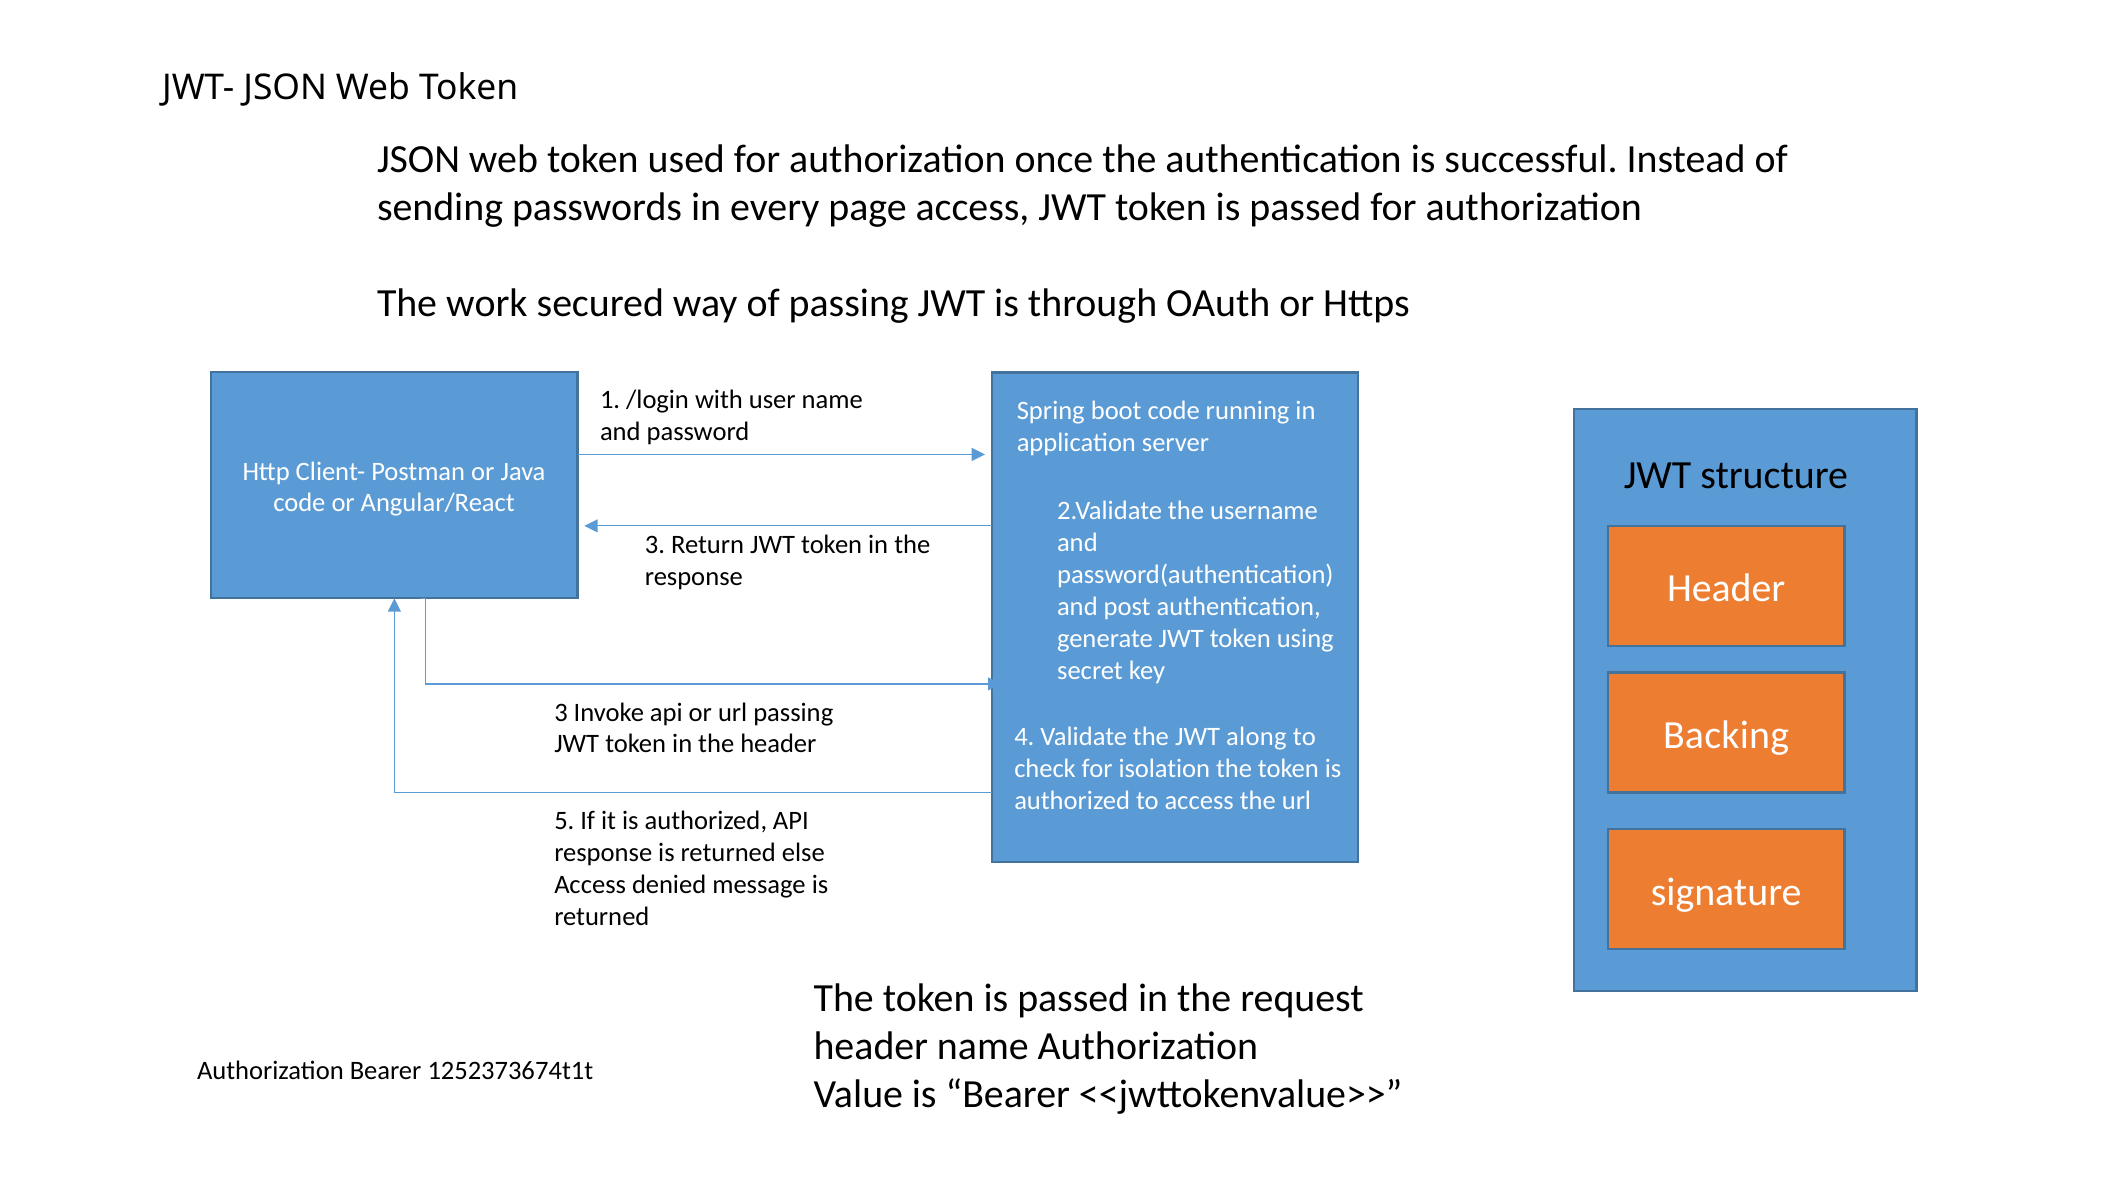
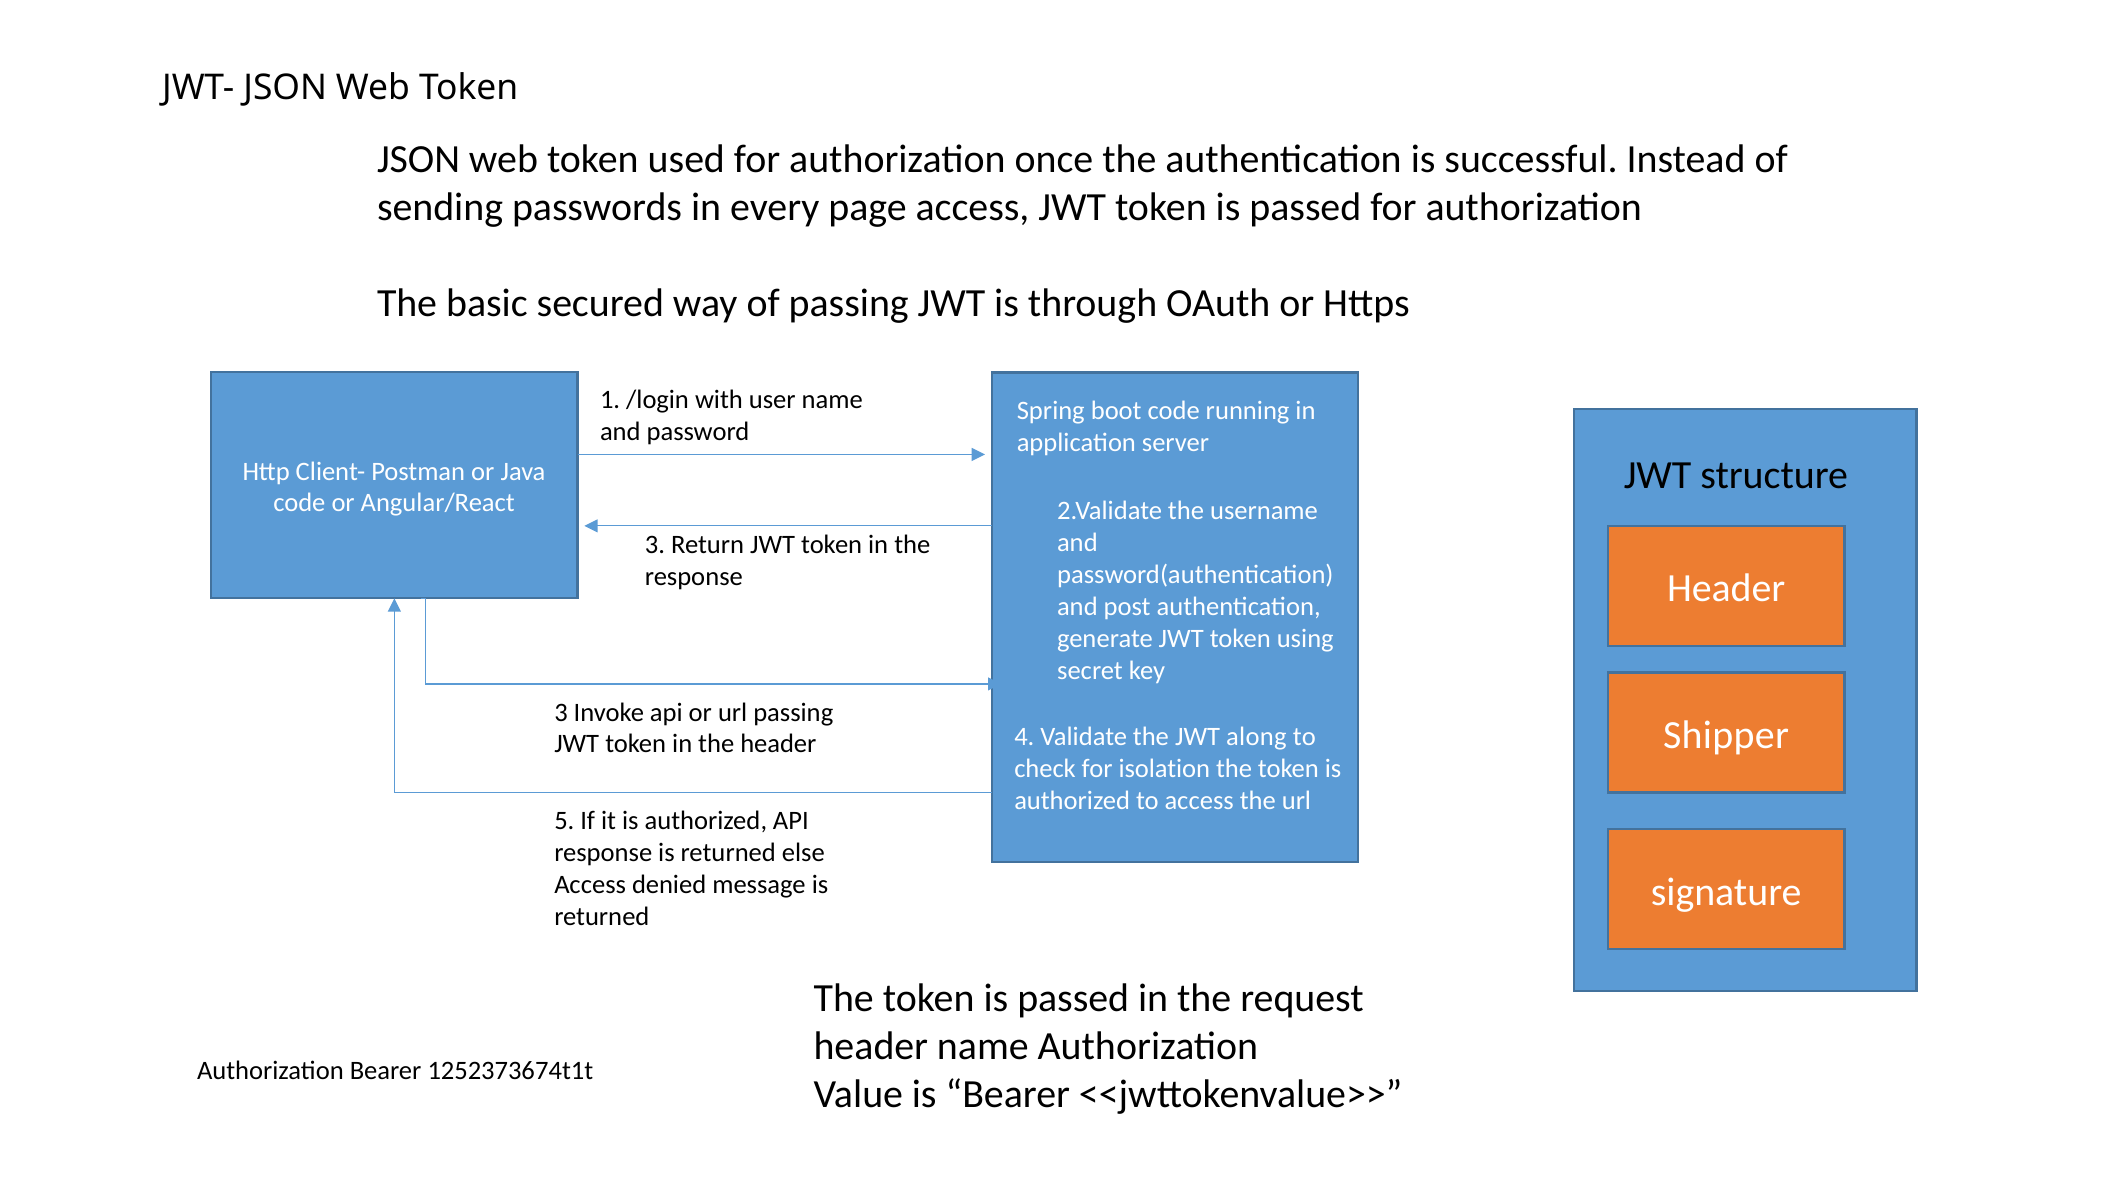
work: work -> basic
Backing: Backing -> Shipper
